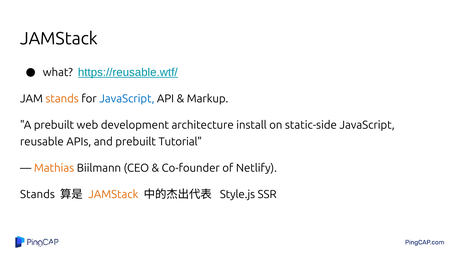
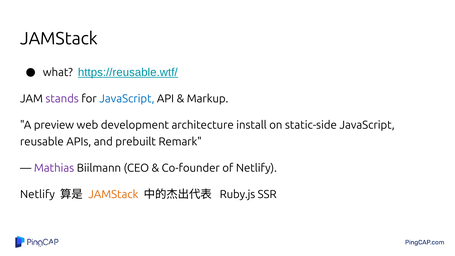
stands at (62, 99) colour: orange -> purple
A prebuilt: prebuilt -> preview
Tutorial: Tutorial -> Remark
Mathias colour: orange -> purple
Stands at (37, 195): Stands -> Netlify
Style.js: Style.js -> Ruby.js
